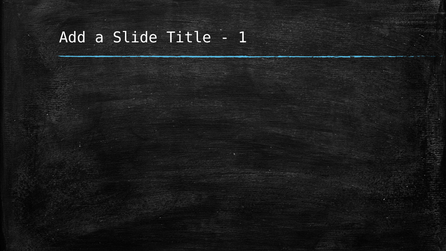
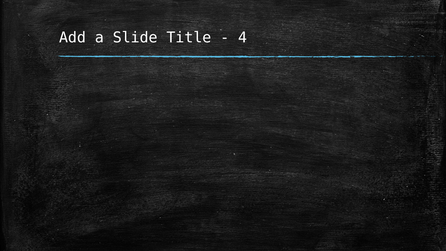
1: 1 -> 4
